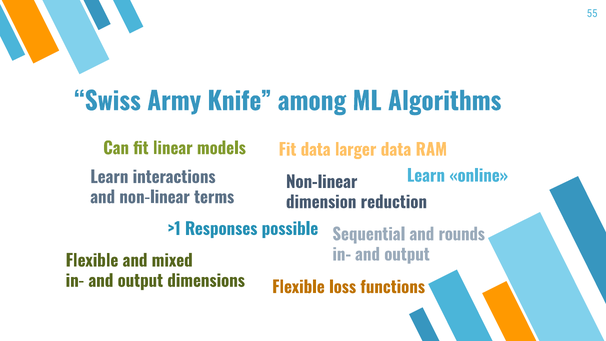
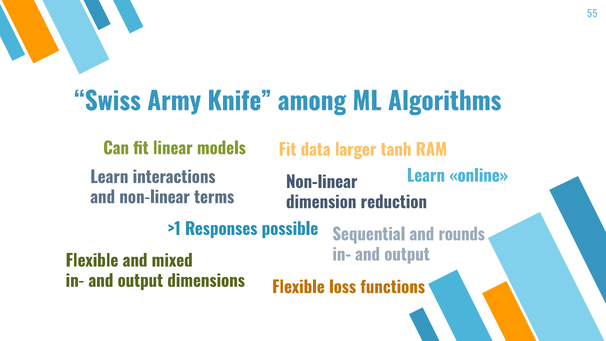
larger data: data -> tanh
